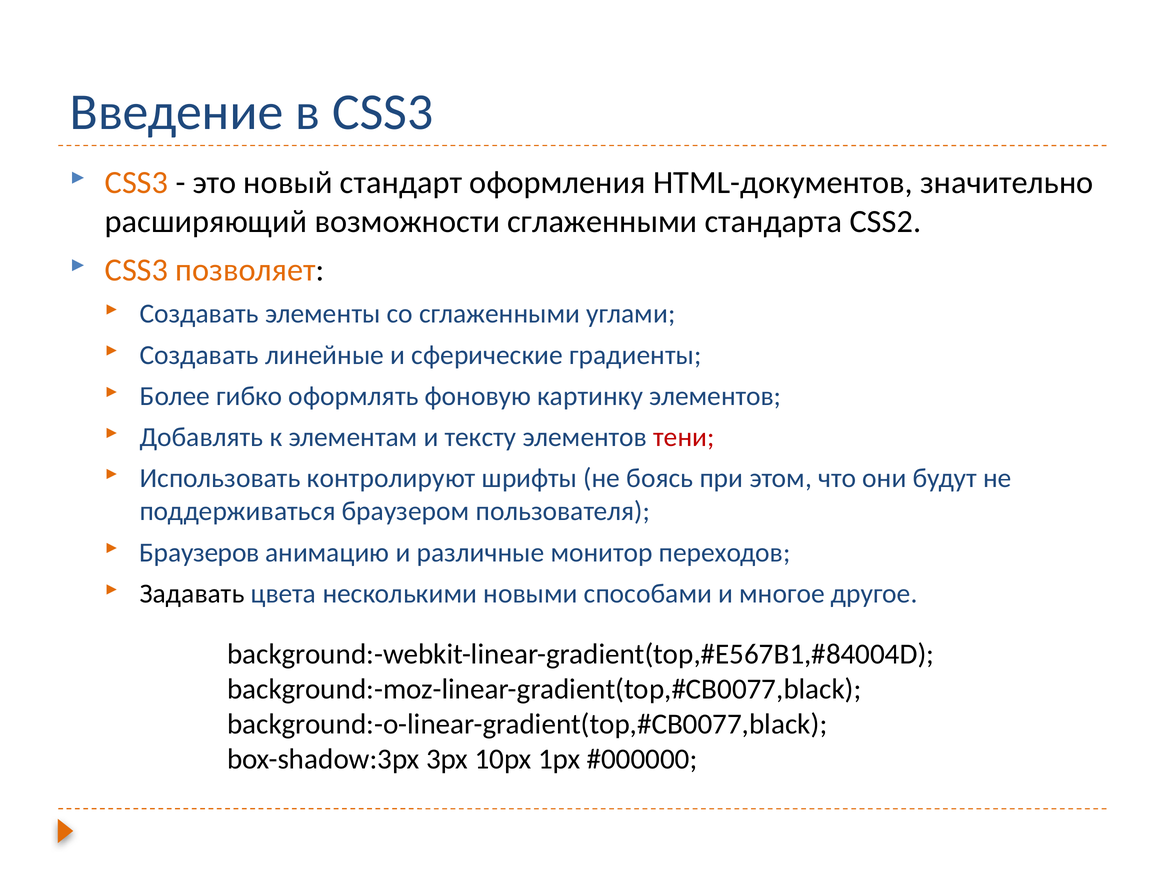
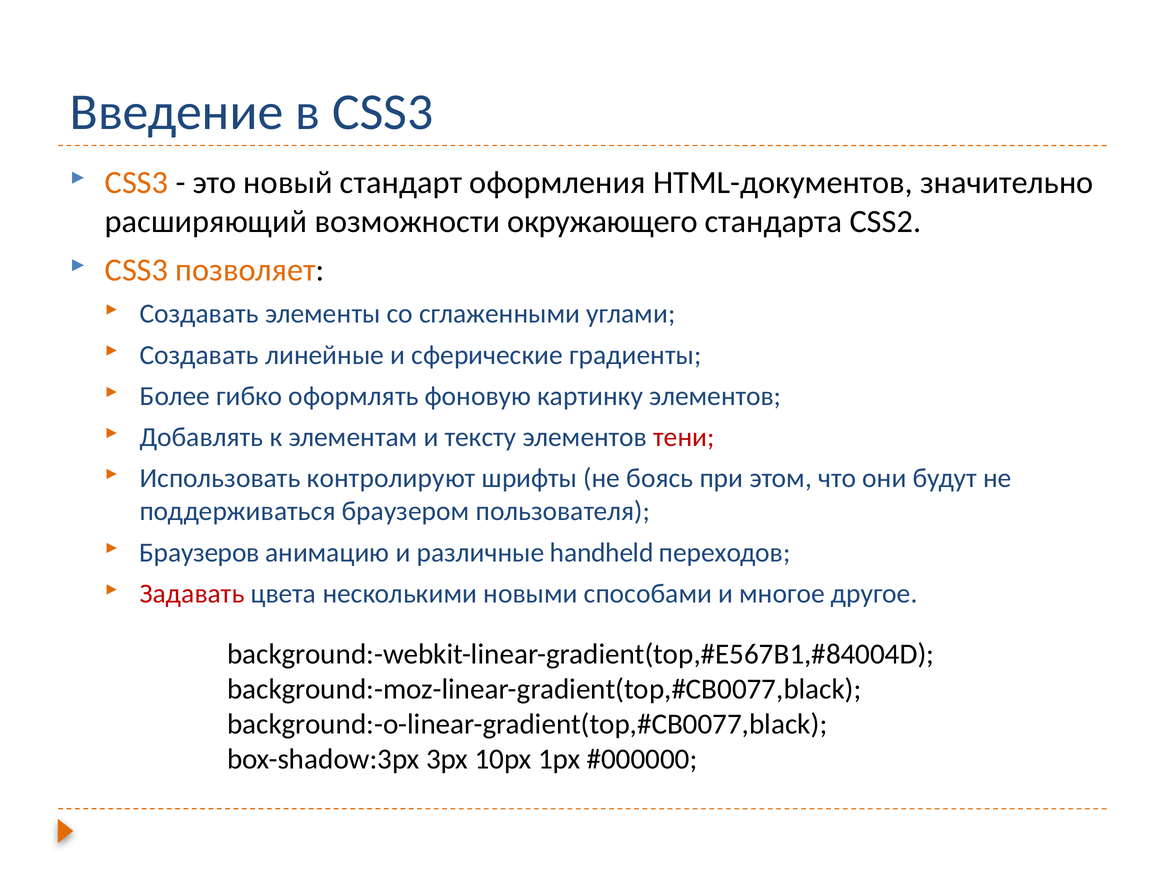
возможности сглаженными: сглаженными -> окружающего
монитор: монитор -> handheld
Задавать colour: black -> red
